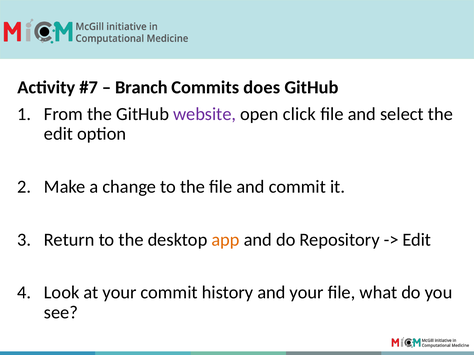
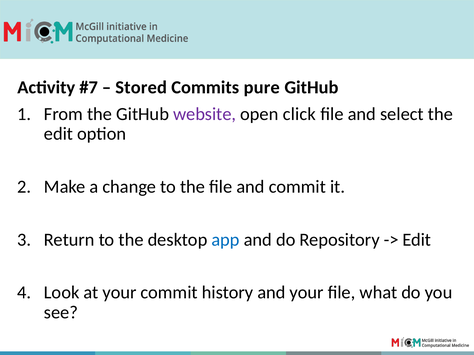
Branch: Branch -> Stored
does: does -> pure
app colour: orange -> blue
